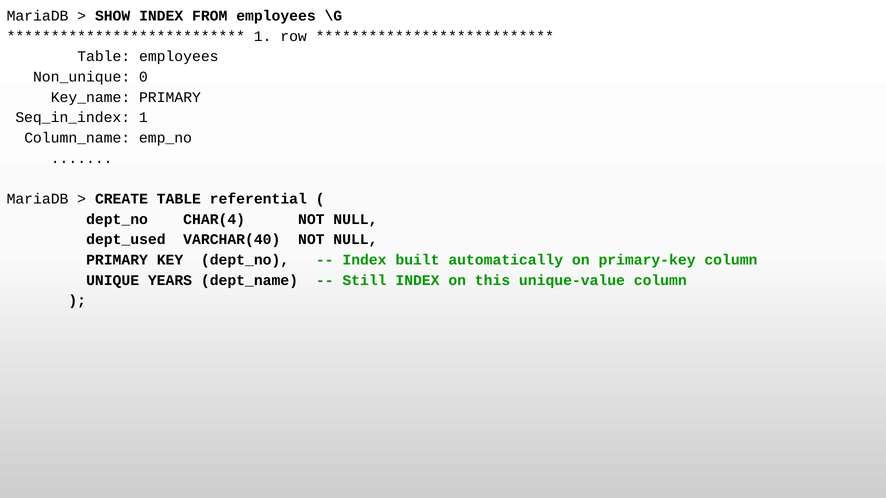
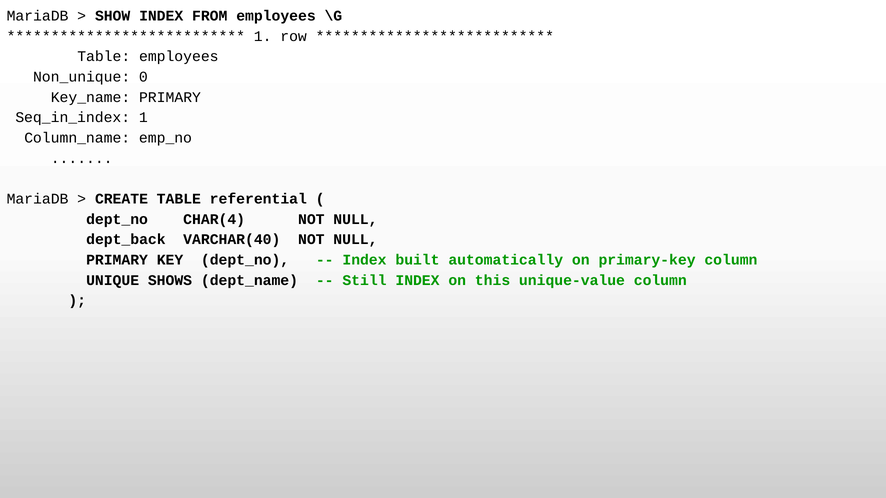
dept_used: dept_used -> dept_back
YEARS: YEARS -> SHOWS
